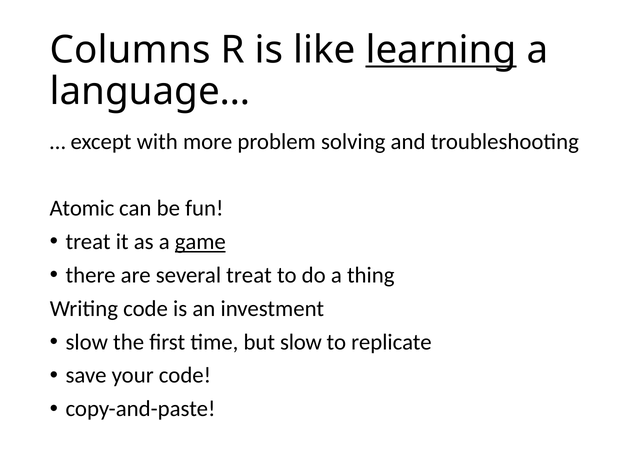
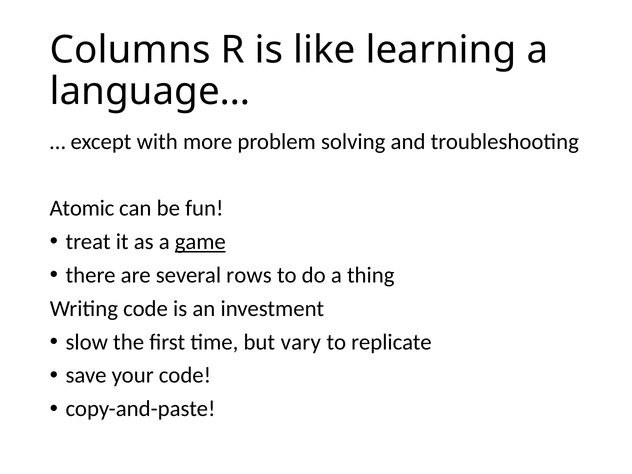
learning underline: present -> none
several treat: treat -> rows
but slow: slow -> vary
